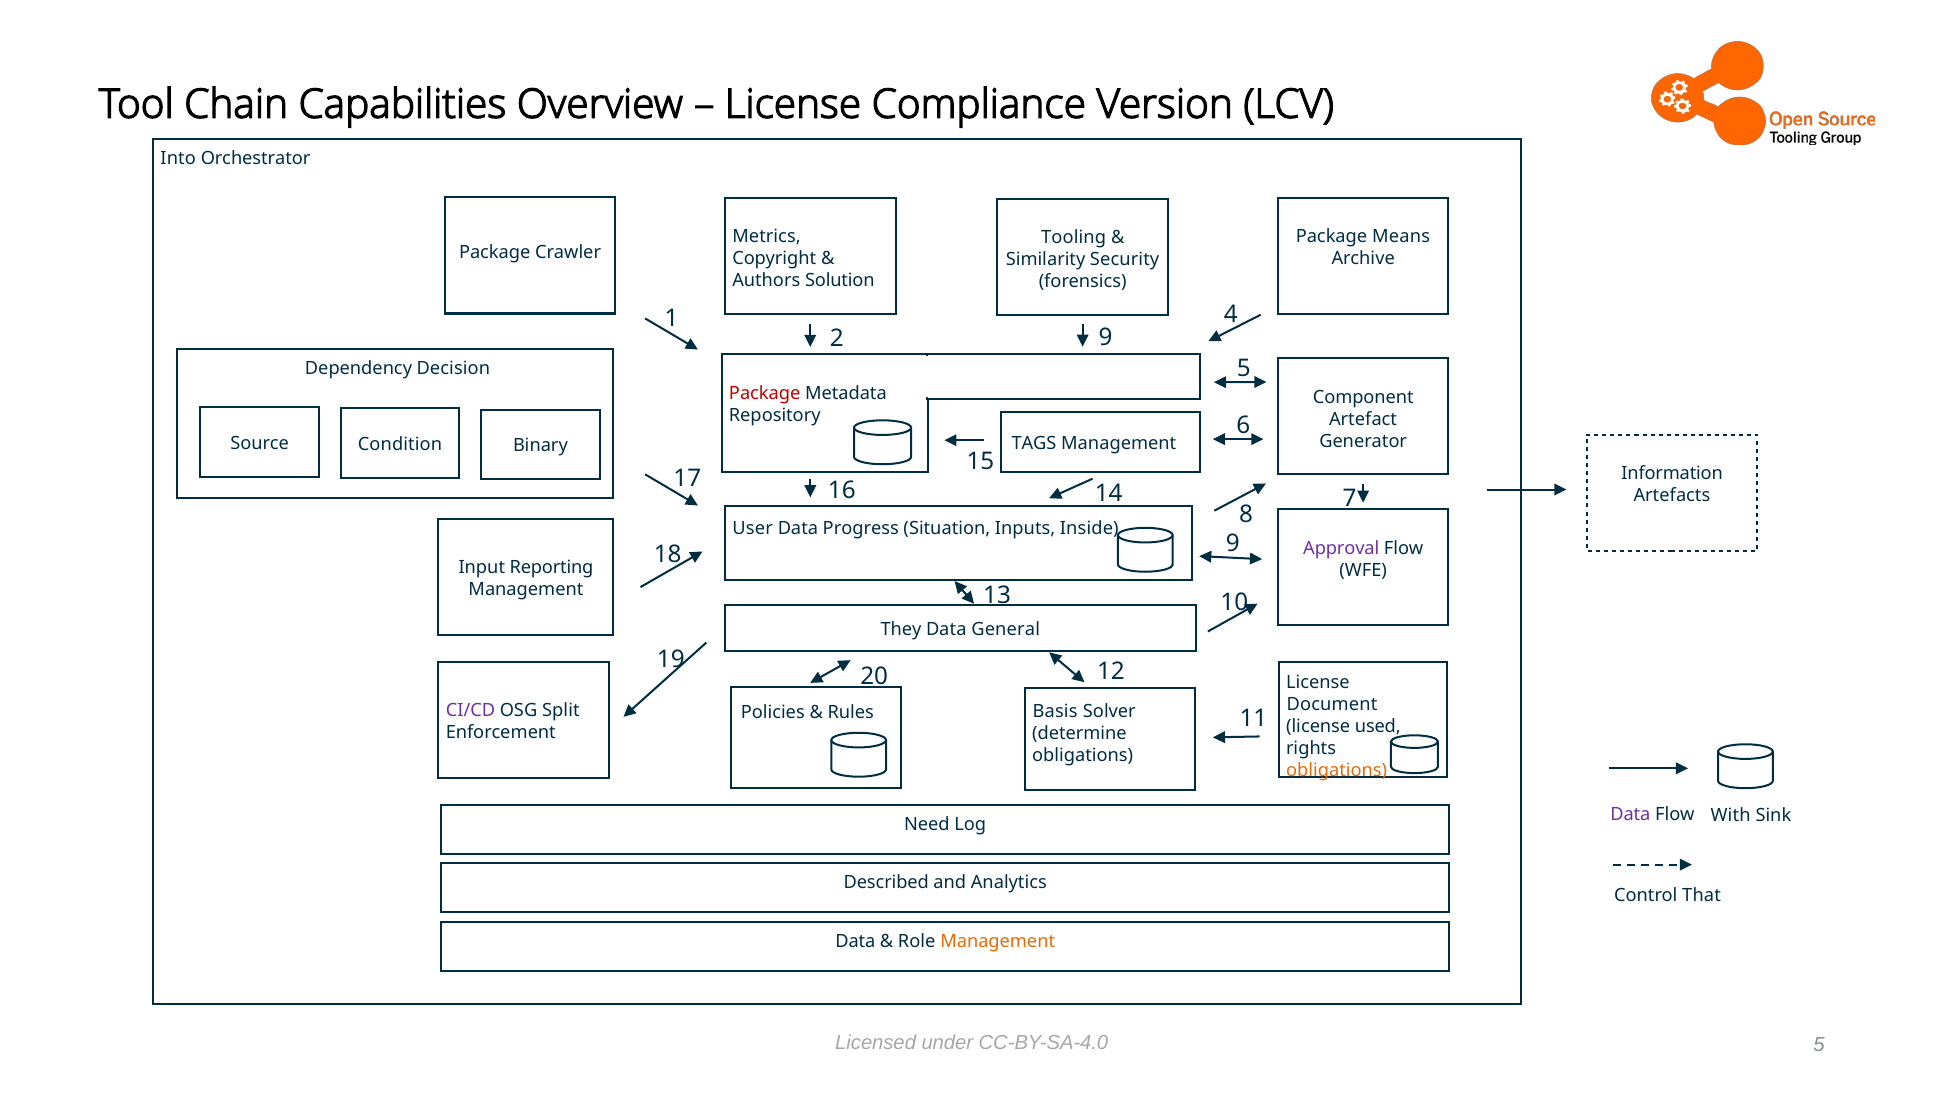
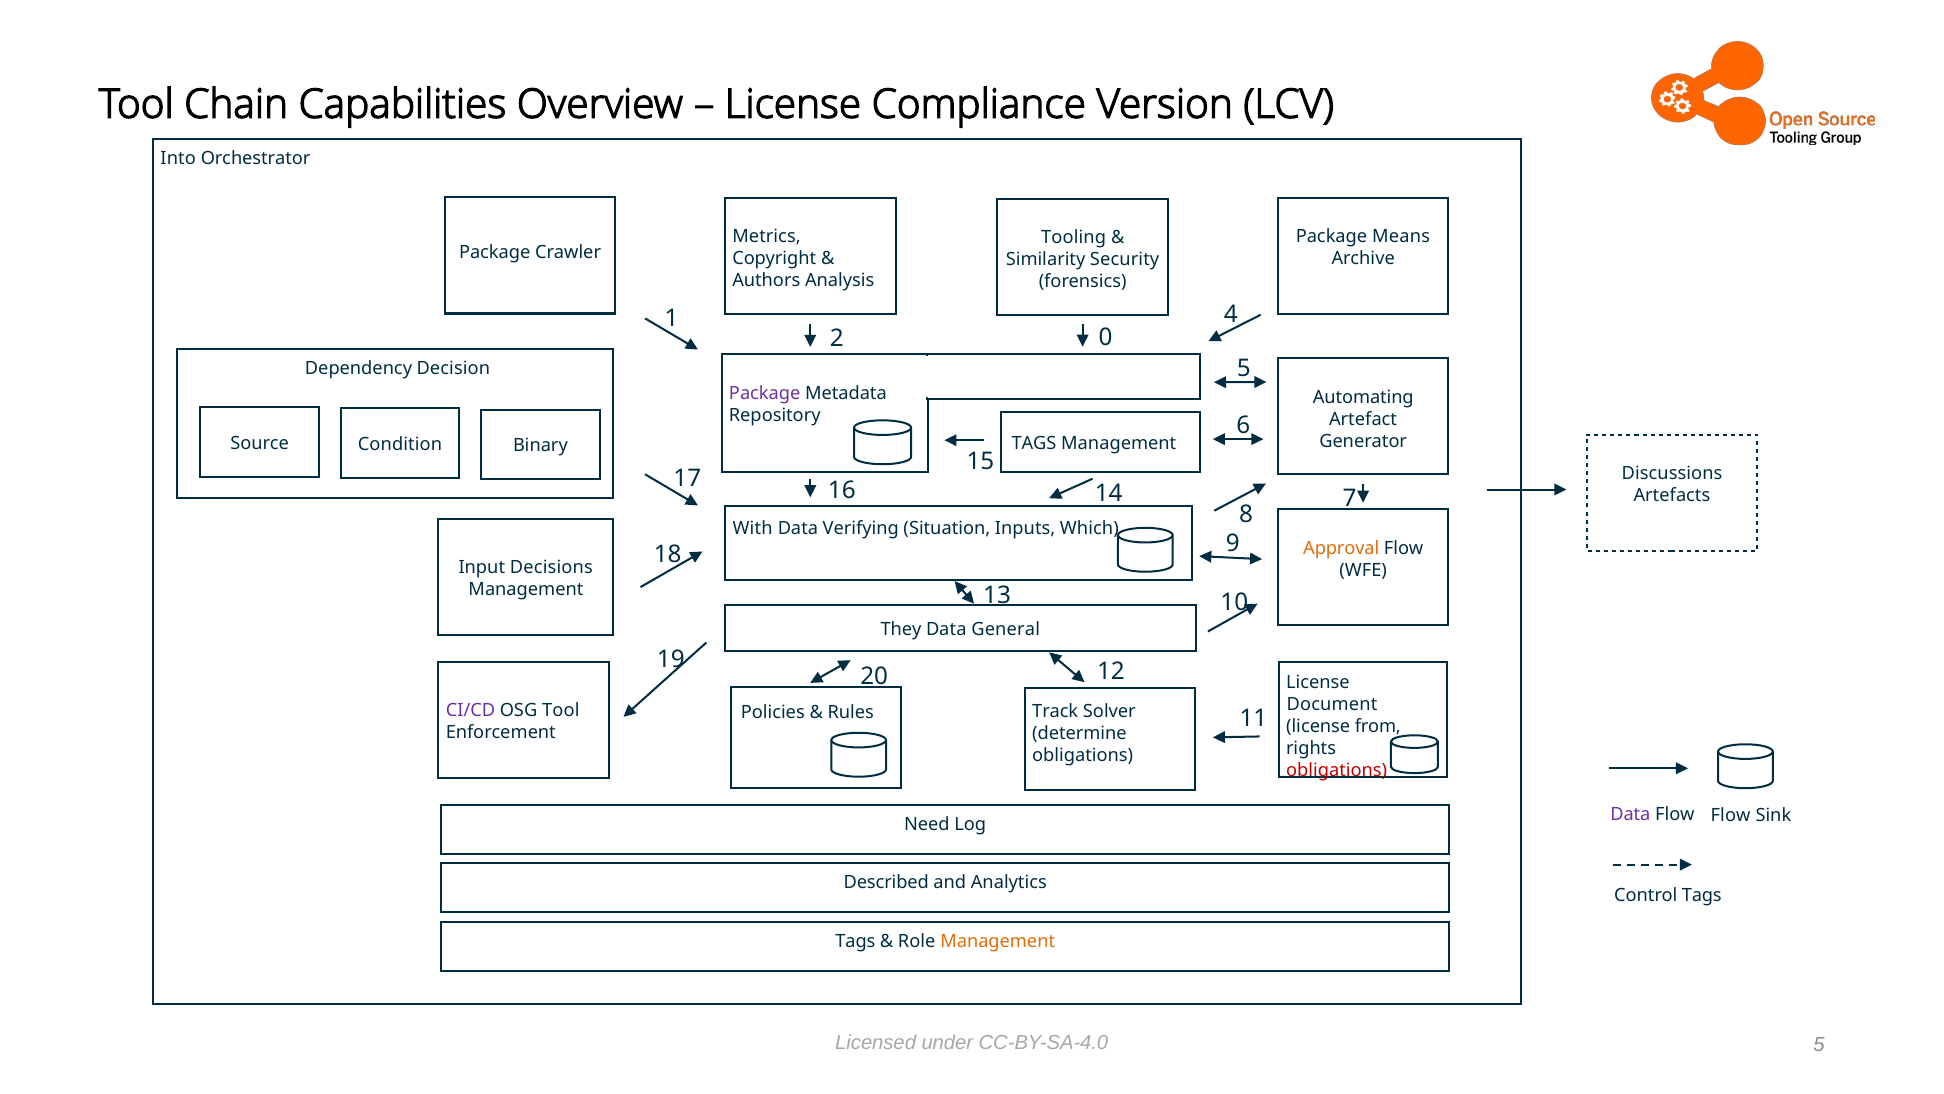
Solution: Solution -> Analysis
2 9: 9 -> 0
Package at (765, 393) colour: red -> purple
Component: Component -> Automating
Information: Information -> Discussions
User: User -> With
Progress: Progress -> Verifying
Inside: Inside -> Which
Approval colour: purple -> orange
Reporting: Reporting -> Decisions
OSG Split: Split -> Tool
Basis: Basis -> Track
used: used -> from
obligations at (1337, 770) colour: orange -> red
Flow With: With -> Flow
Control That: That -> Tags
Data at (855, 941): Data -> Tags
